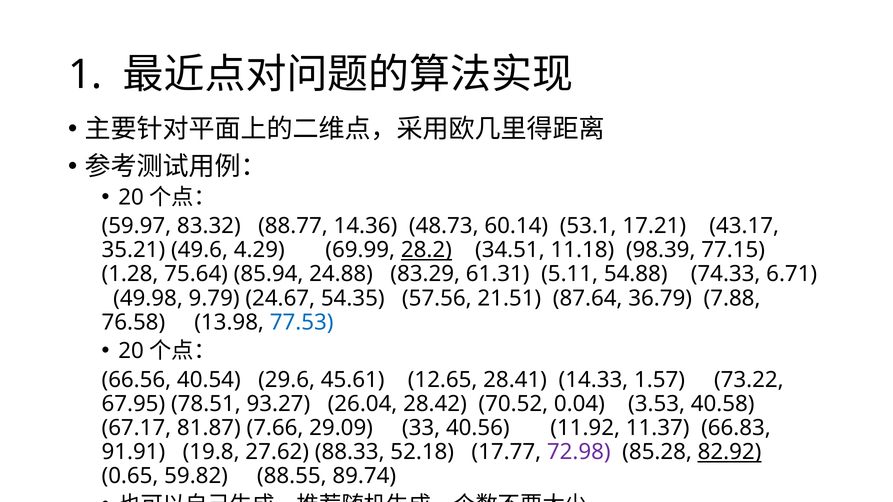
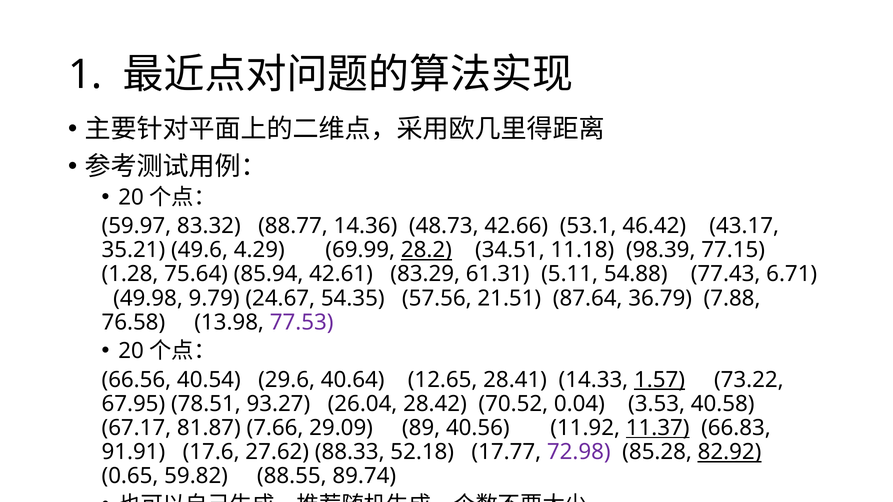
60.14: 60.14 -> 42.66
17.21: 17.21 -> 46.42
24.88: 24.88 -> 42.61
74.33: 74.33 -> 77.43
77.53 colour: blue -> purple
45.61: 45.61 -> 40.64
1.57 underline: none -> present
33: 33 -> 89
11.37 underline: none -> present
19.8: 19.8 -> 17.6
